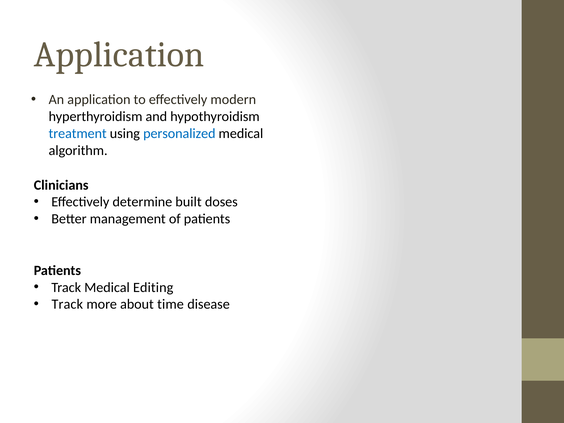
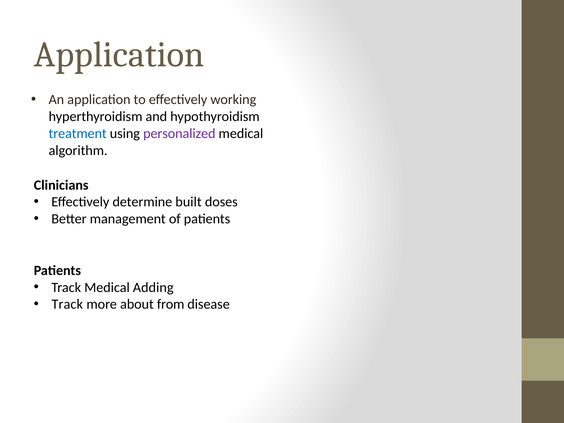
modern: modern -> working
personalized colour: blue -> purple
Editing: Editing -> Adding
time: time -> from
